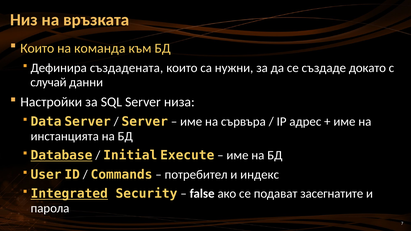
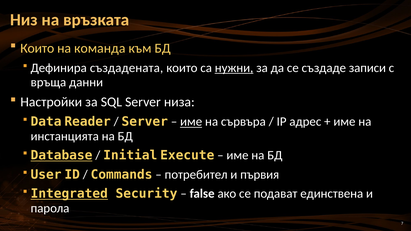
нужни underline: none -> present
докато: докато -> записи
случай: случай -> връща
Data Server: Server -> Reader
име at (191, 122) underline: none -> present
индекс: индекс -> първия
засегнатите: засегнатите -> единствена
